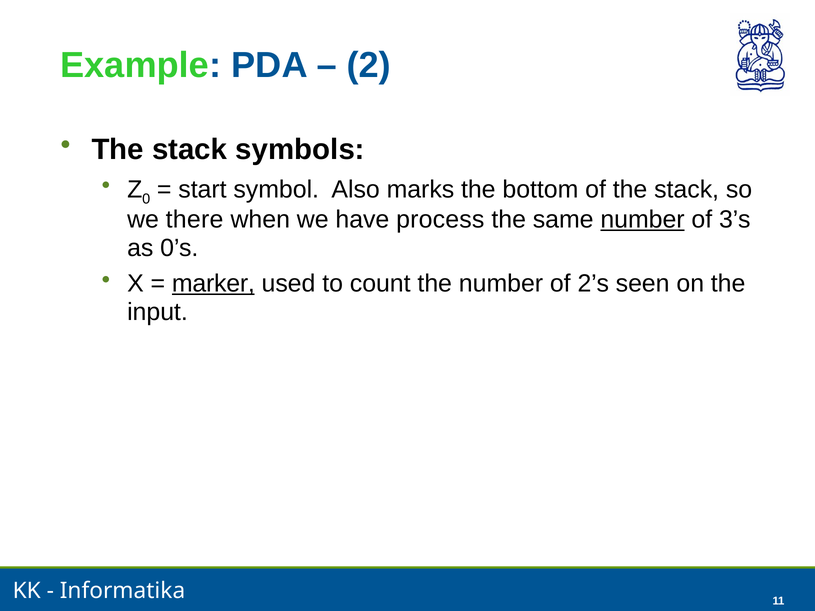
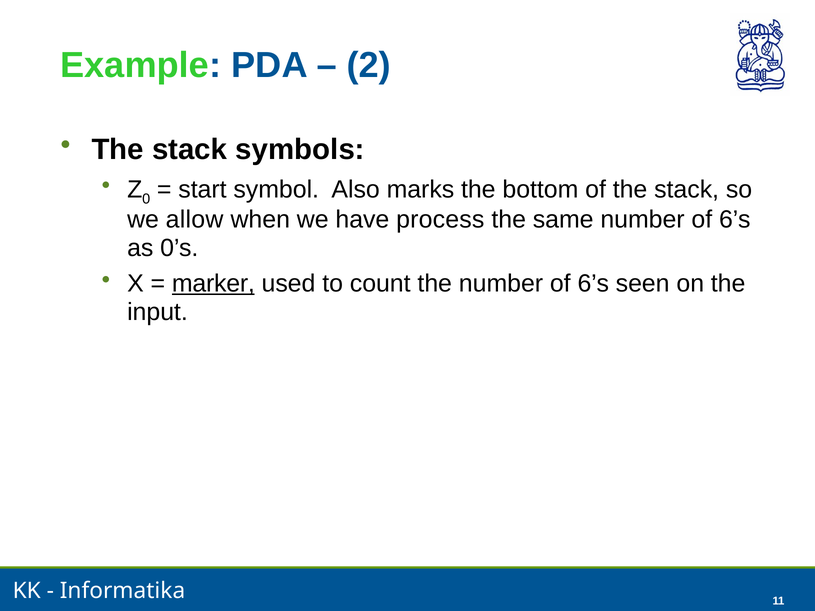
there: there -> allow
number at (643, 220) underline: present -> none
3’s at (735, 220): 3’s -> 6’s
the number of 2’s: 2’s -> 6’s
